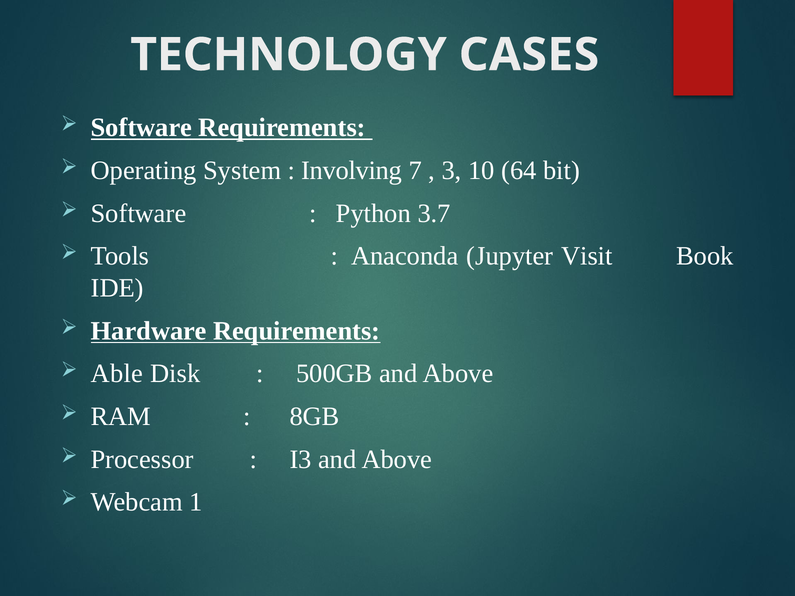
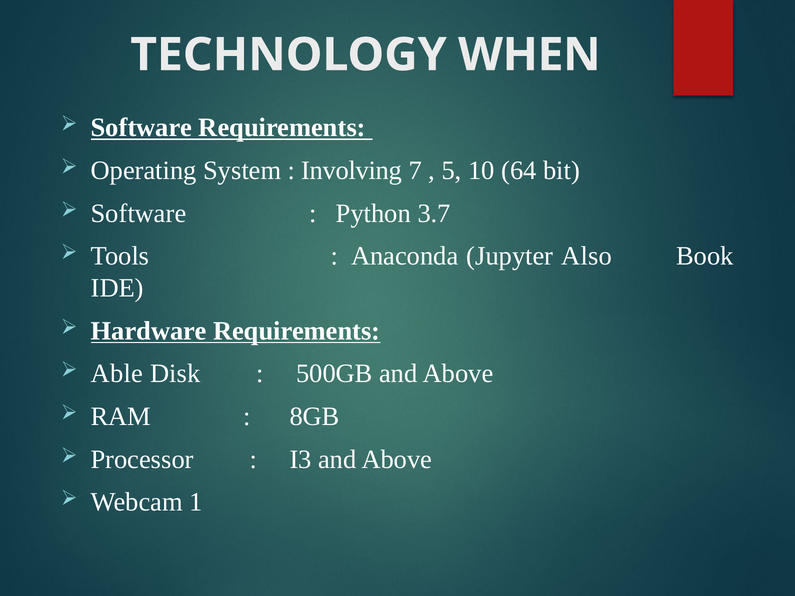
CASES: CASES -> WHEN
3: 3 -> 5
Visit: Visit -> Also
